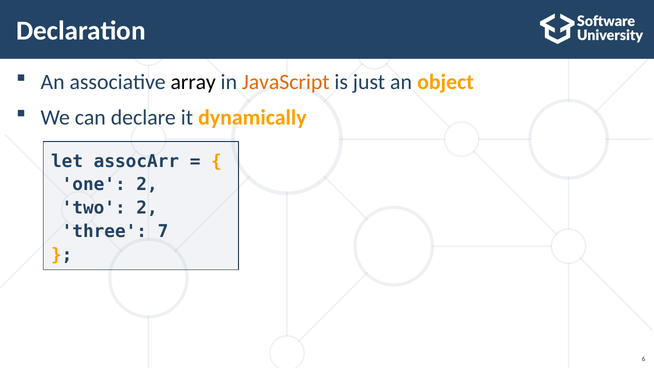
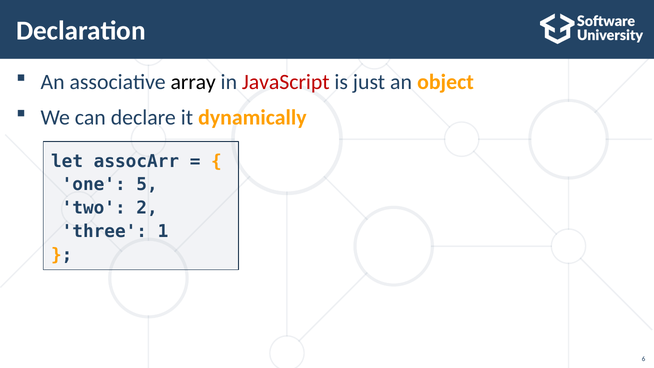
JavaScript colour: orange -> red
one 2: 2 -> 5
7: 7 -> 1
